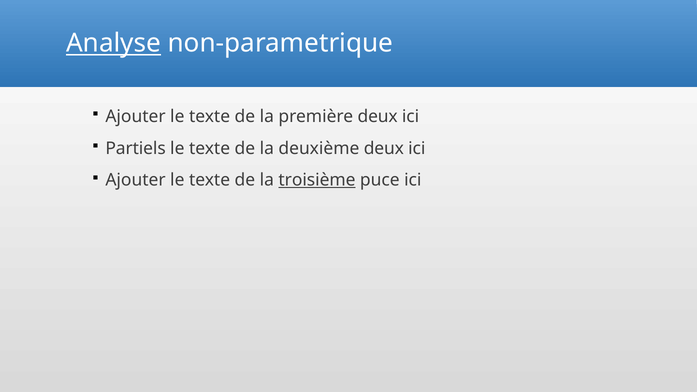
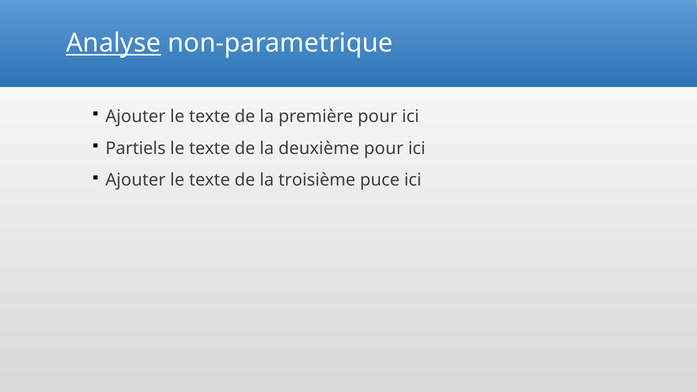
première deux: deux -> pour
deuxième deux: deux -> pour
troisième underline: present -> none
